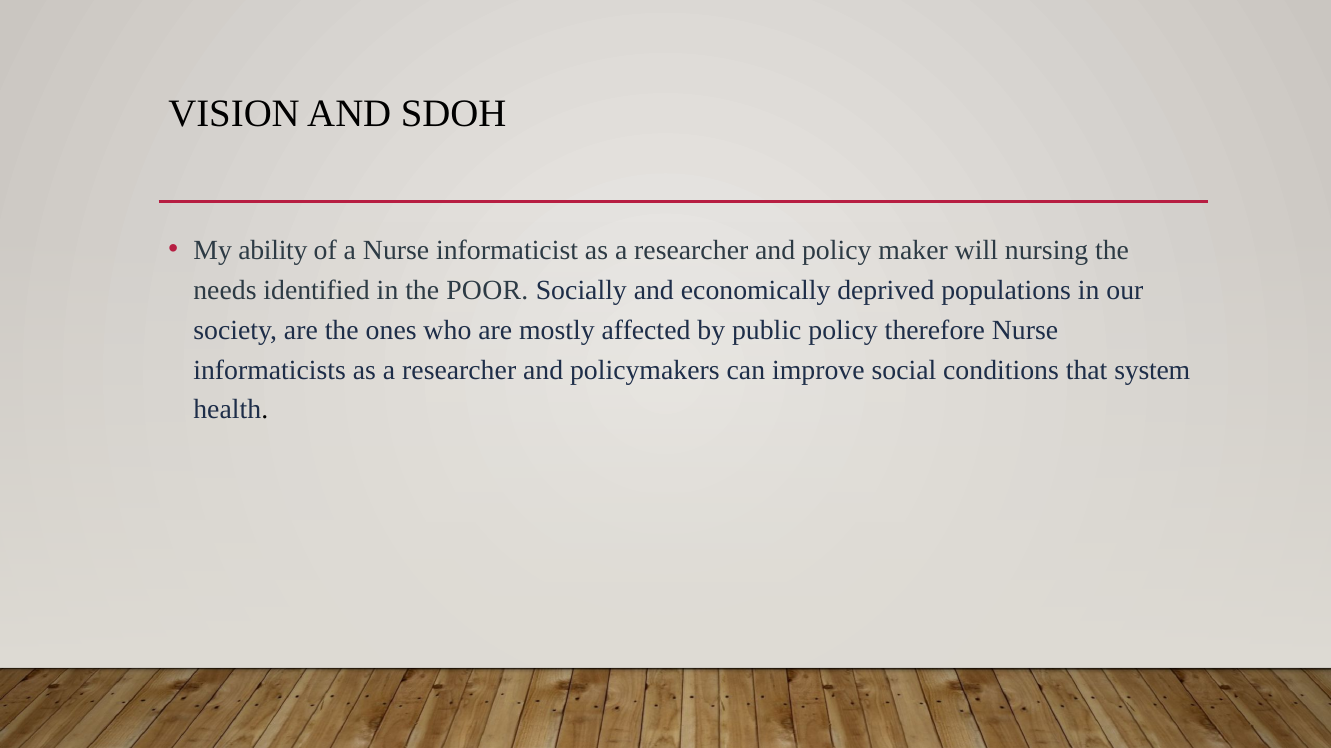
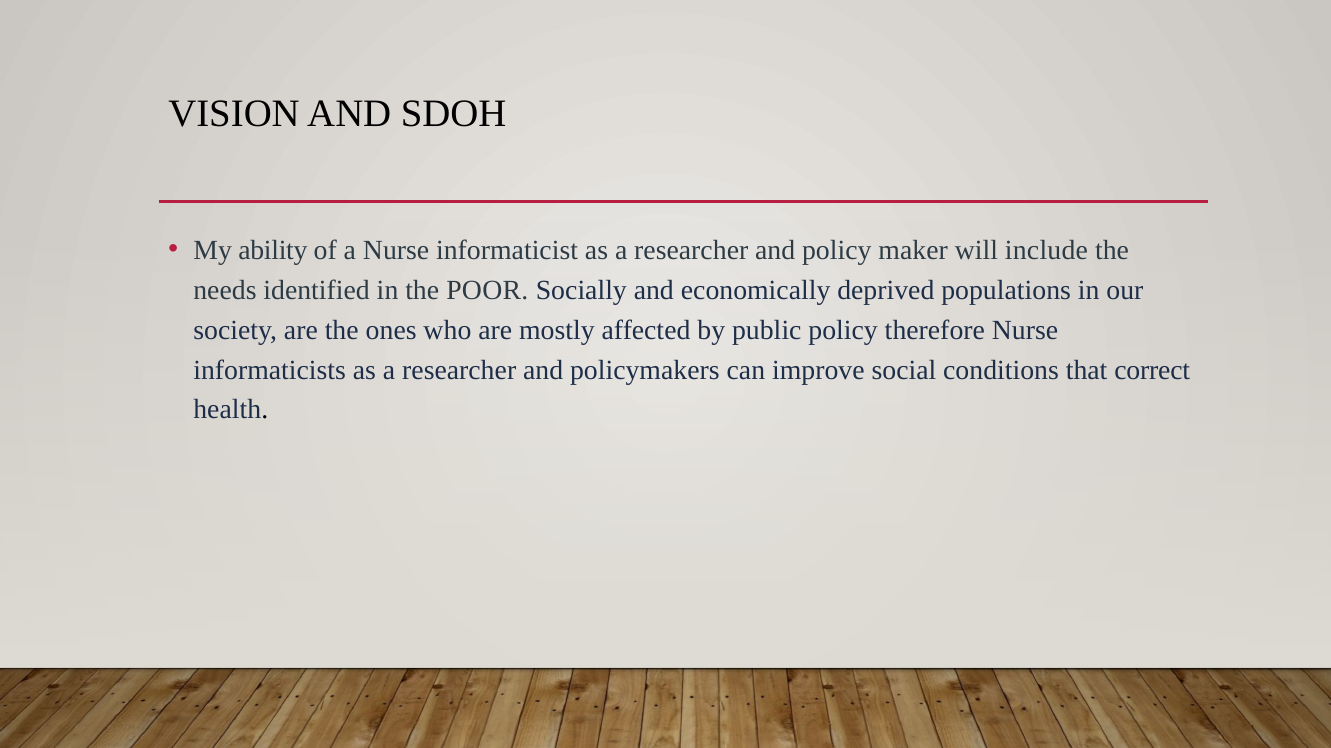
nursing: nursing -> include
system: system -> correct
